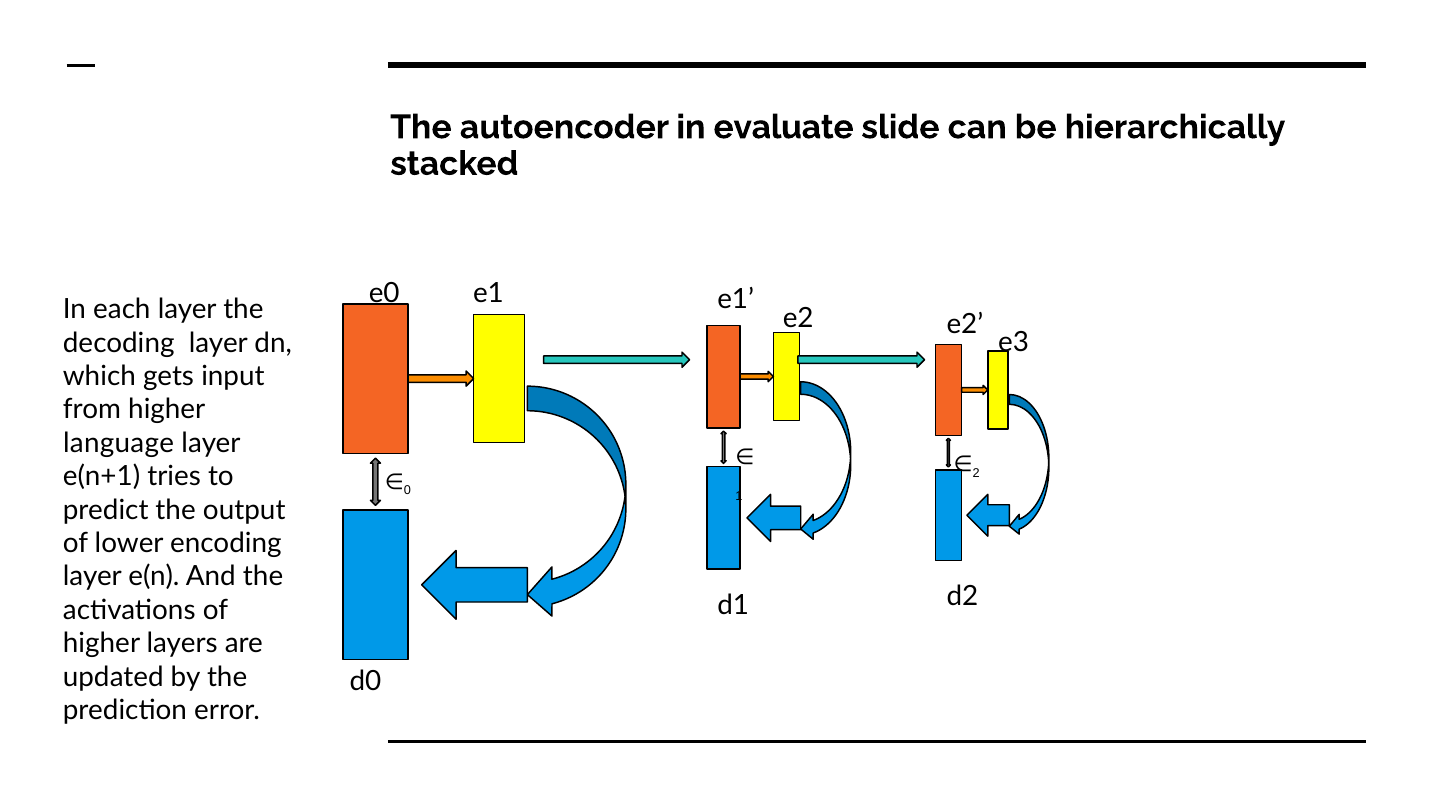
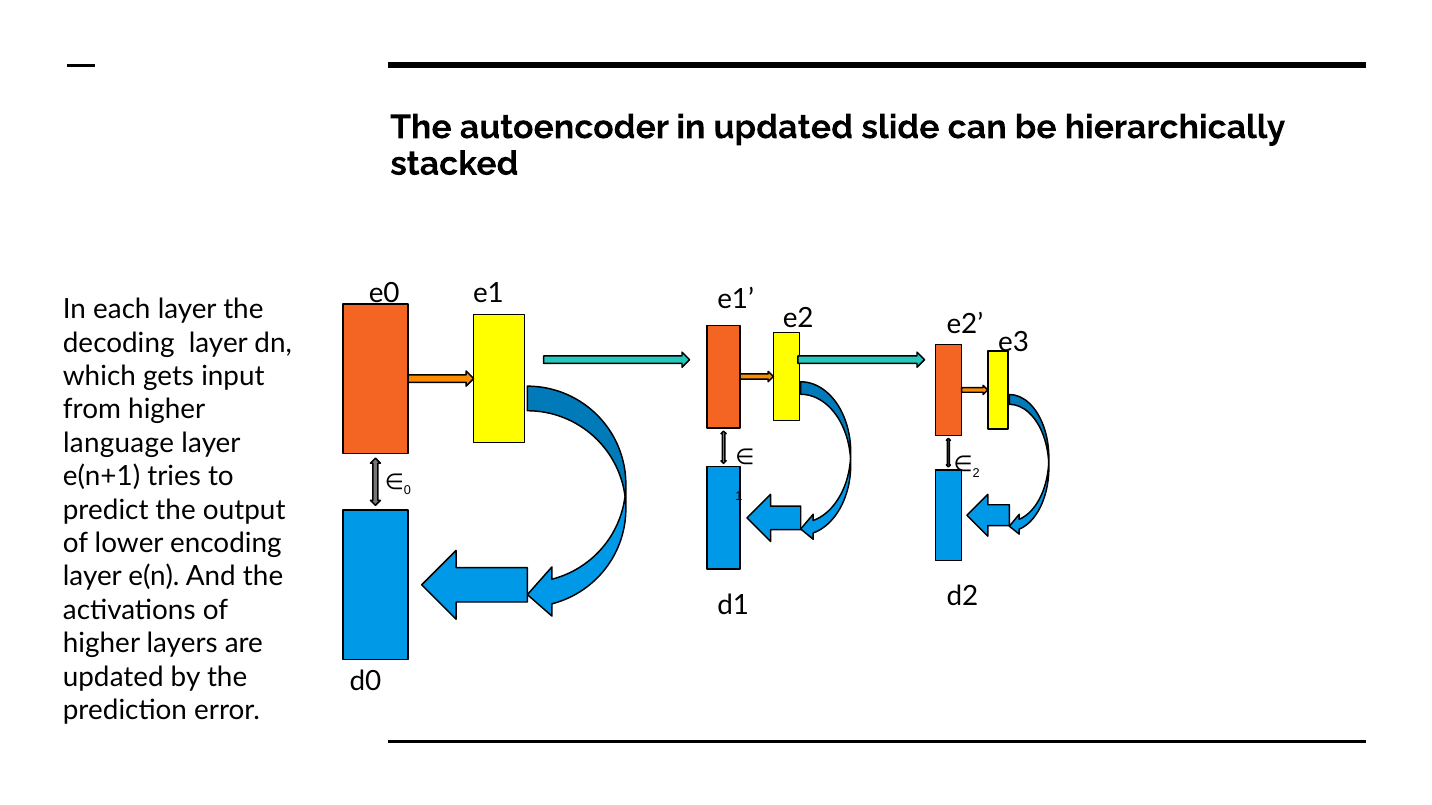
in evaluate: evaluate -> updated
